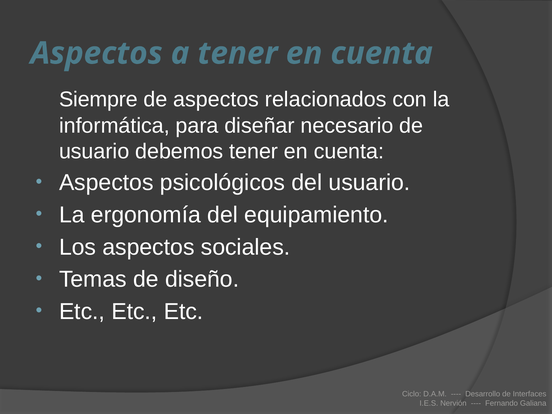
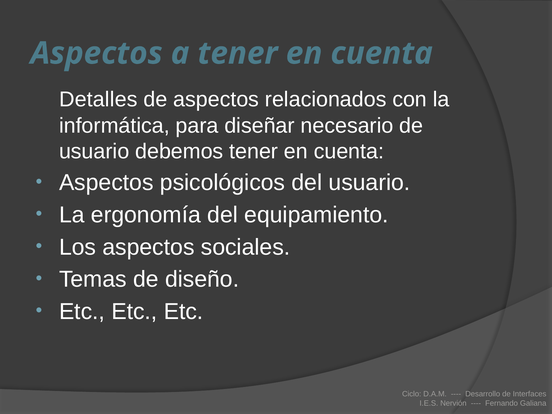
Siempre: Siempre -> Detalles
